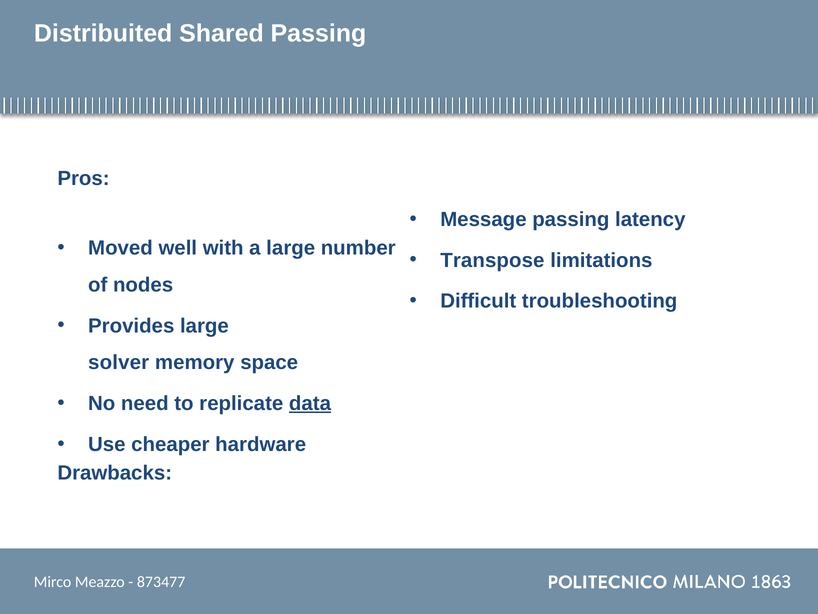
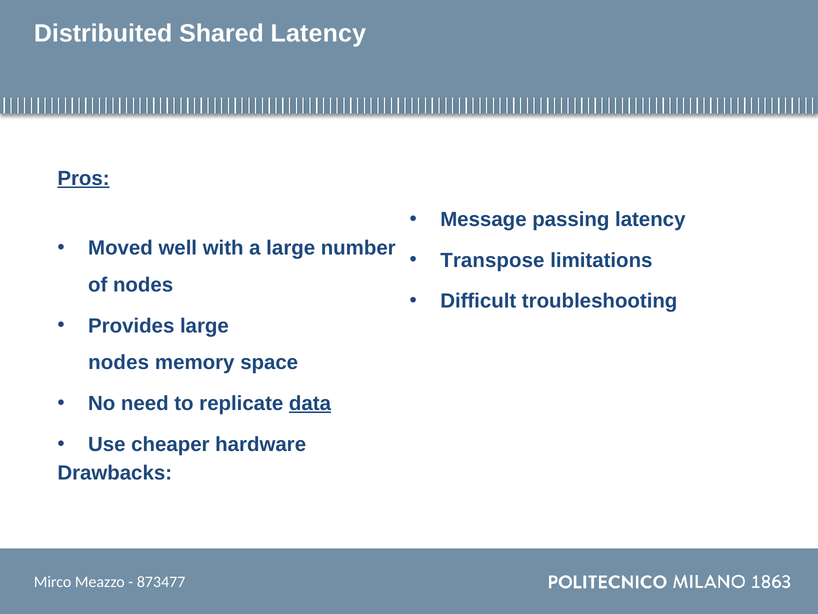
Shared Passing: Passing -> Latency
Pros underline: none -> present
solver at (119, 362): solver -> nodes
